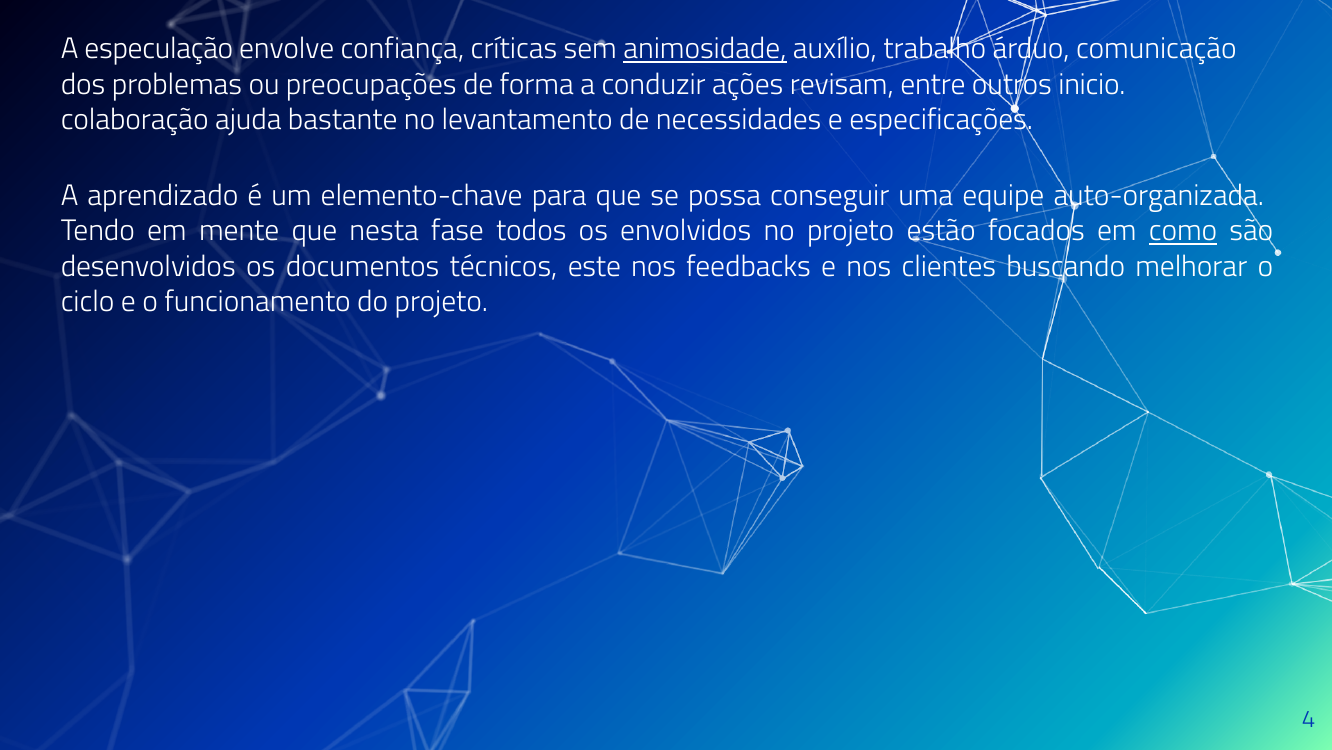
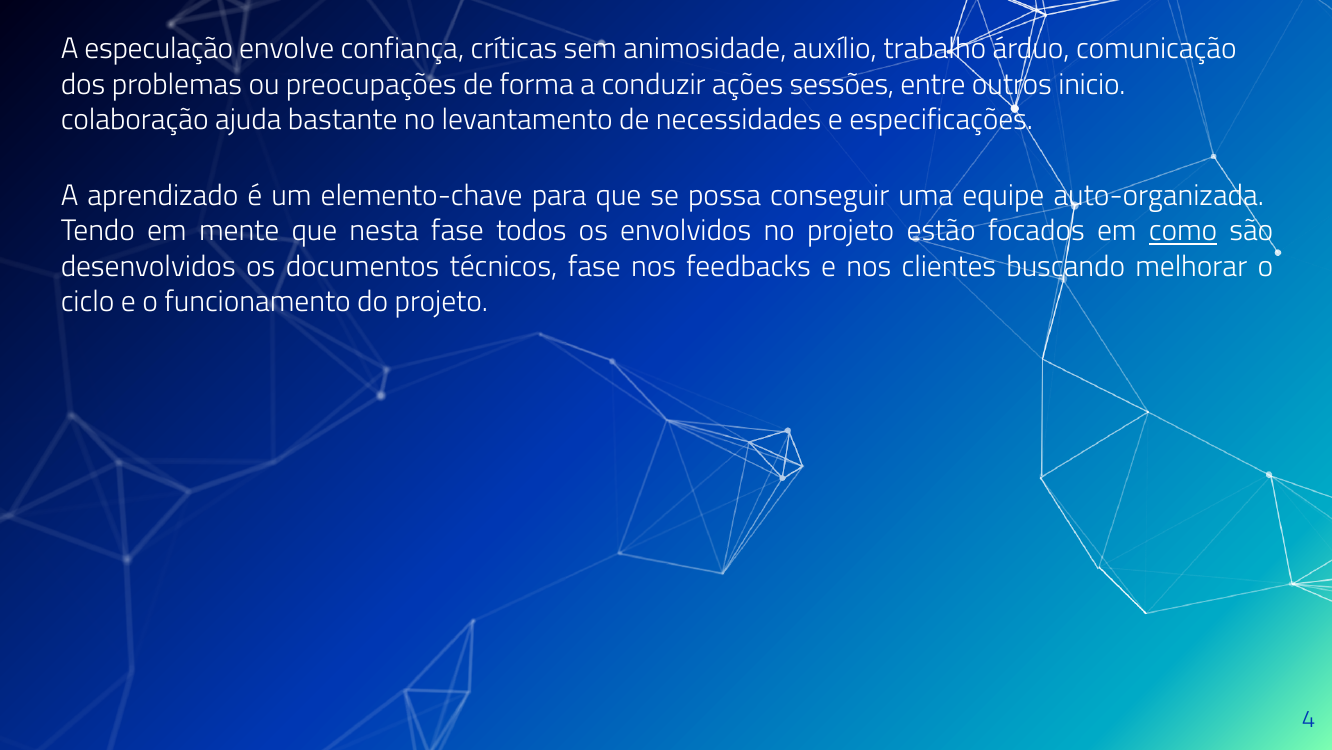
animosidade underline: present -> none
revisam: revisam -> sessões
técnicos este: este -> fase
